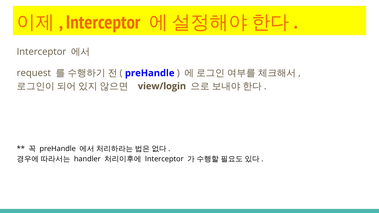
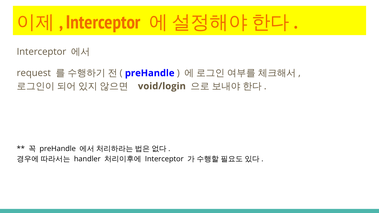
view/login: view/login -> void/login
